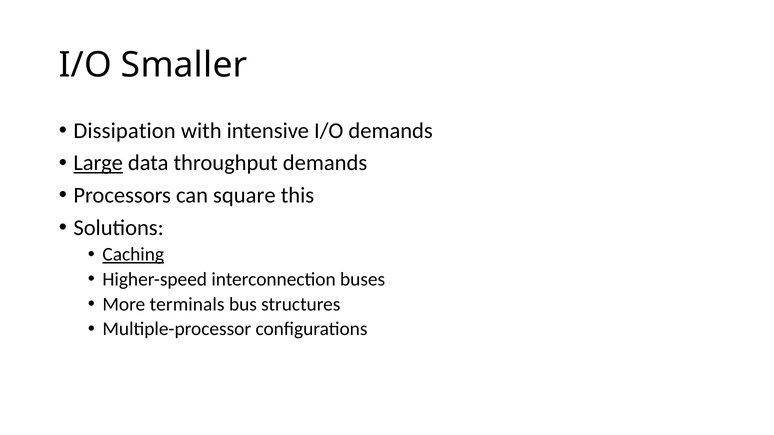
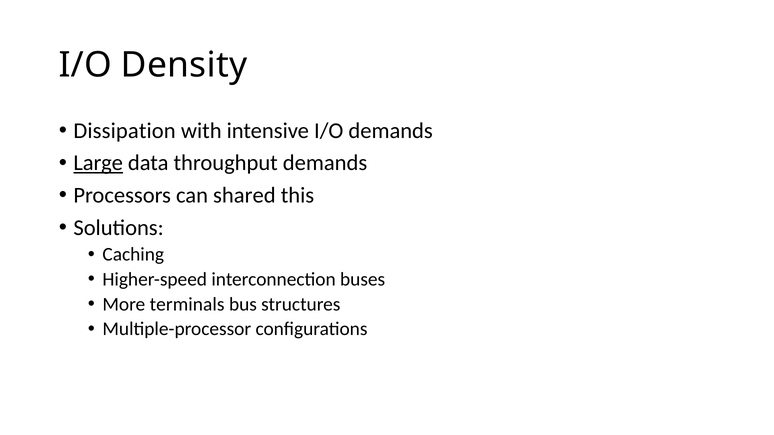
Smaller: Smaller -> Density
square: square -> shared
Caching underline: present -> none
